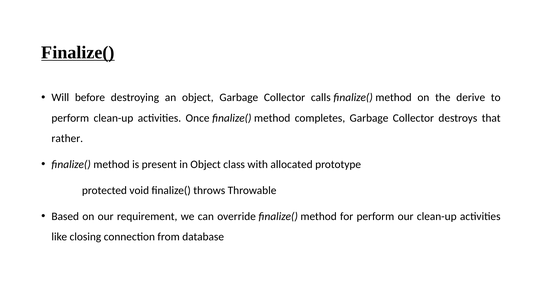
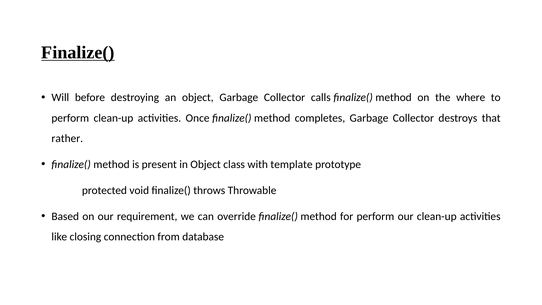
derive: derive -> where
allocated: allocated -> template
